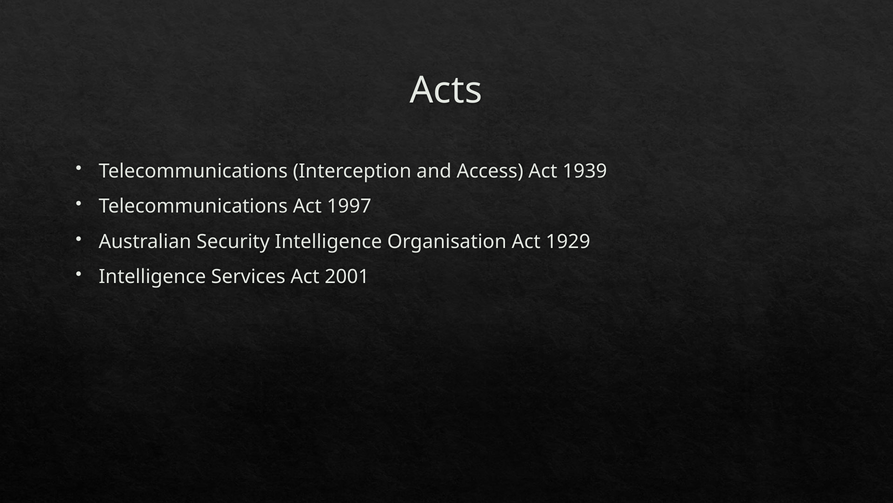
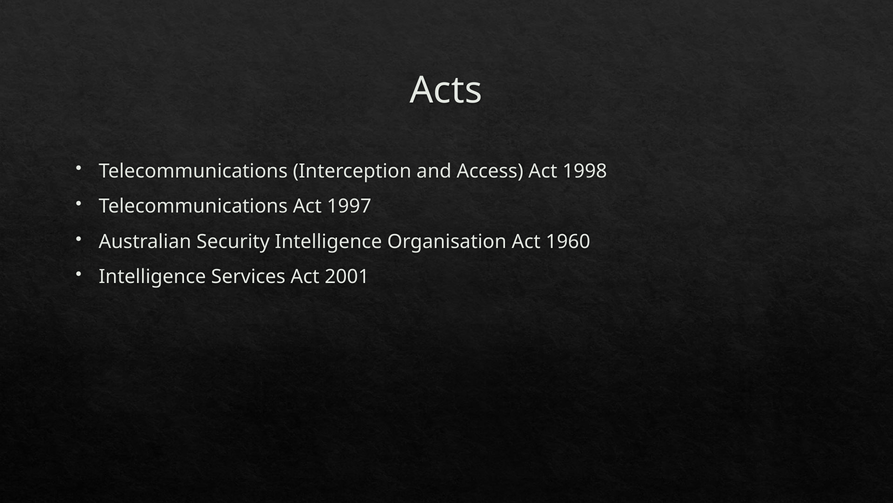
1939: 1939 -> 1998
1929: 1929 -> 1960
